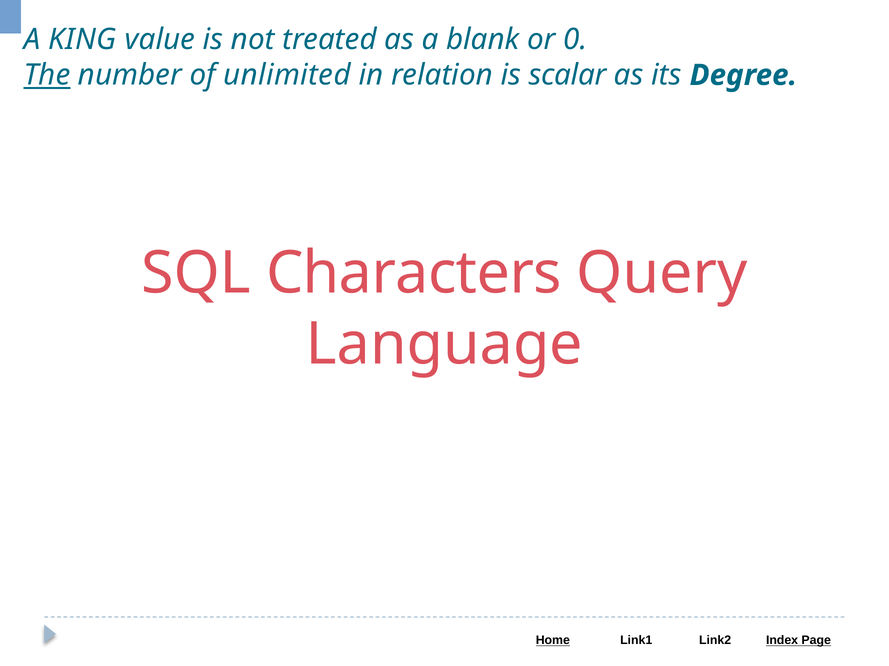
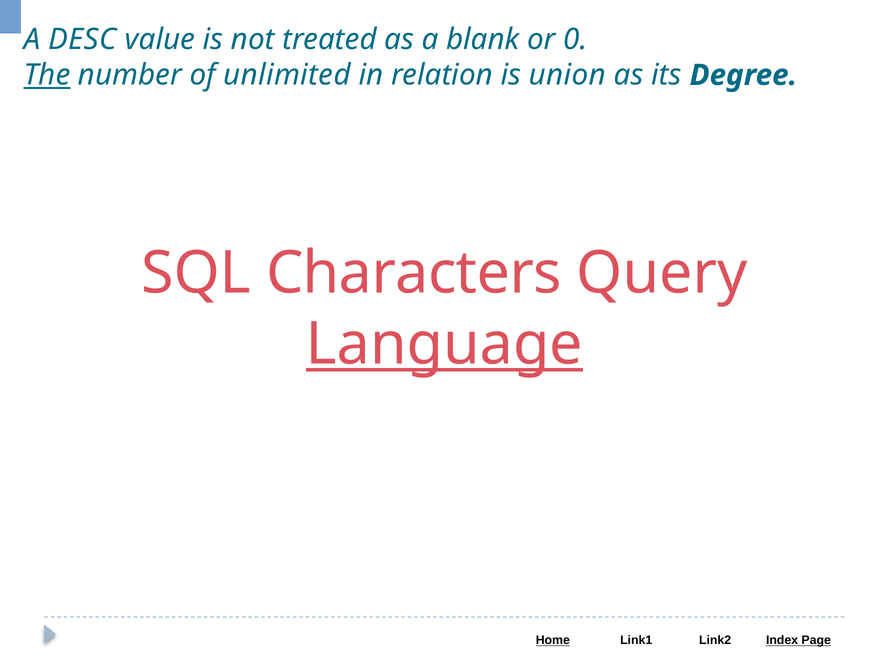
KING: KING -> DESC
scalar: scalar -> union
Language underline: none -> present
